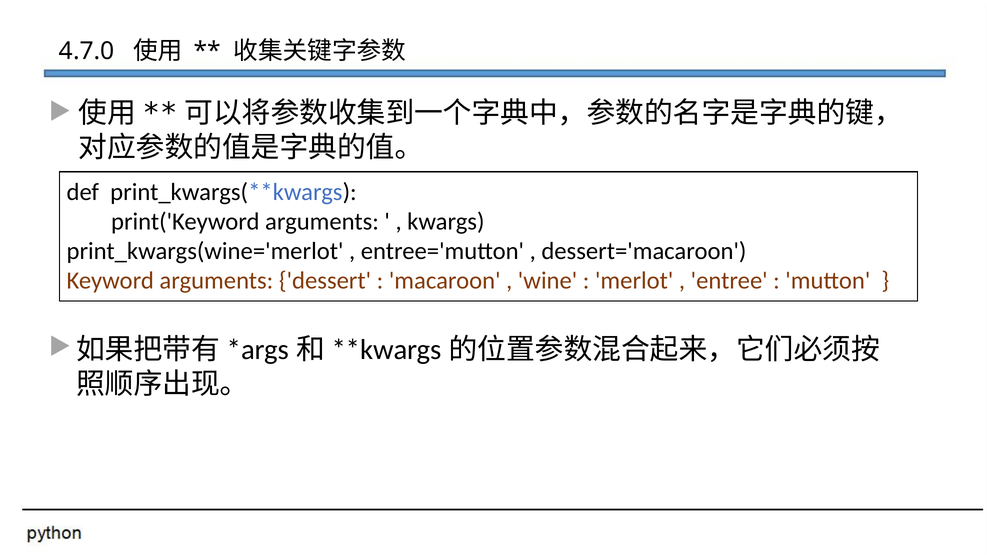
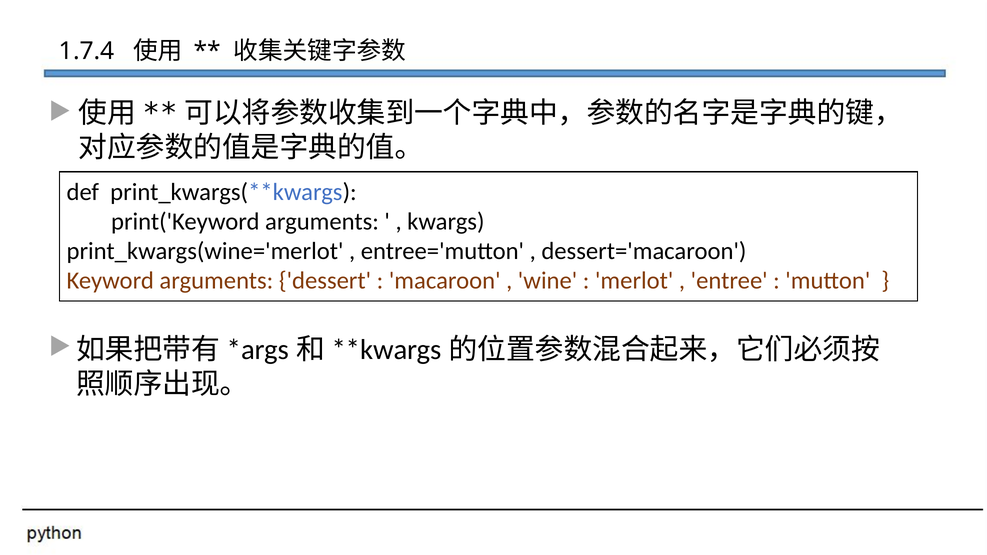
4.7.0: 4.7.0 -> 1.7.4
